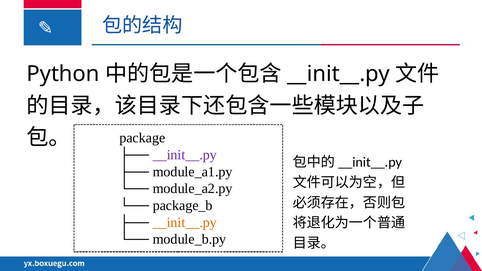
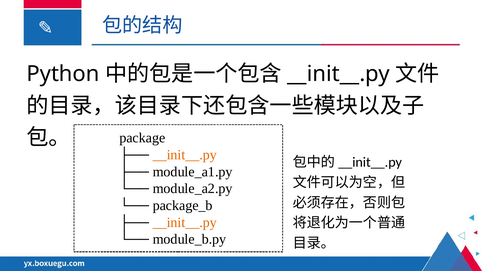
__init__.py at (185, 155) colour: purple -> orange
